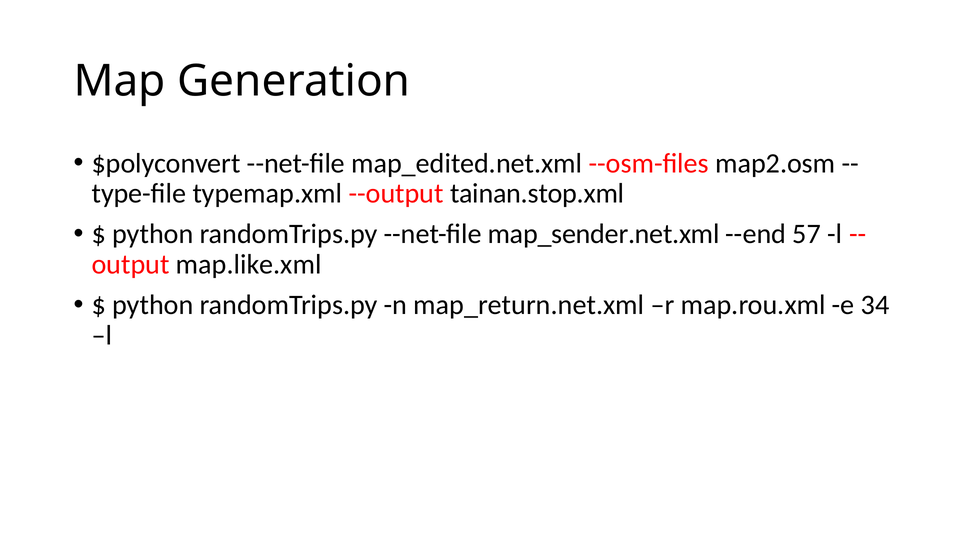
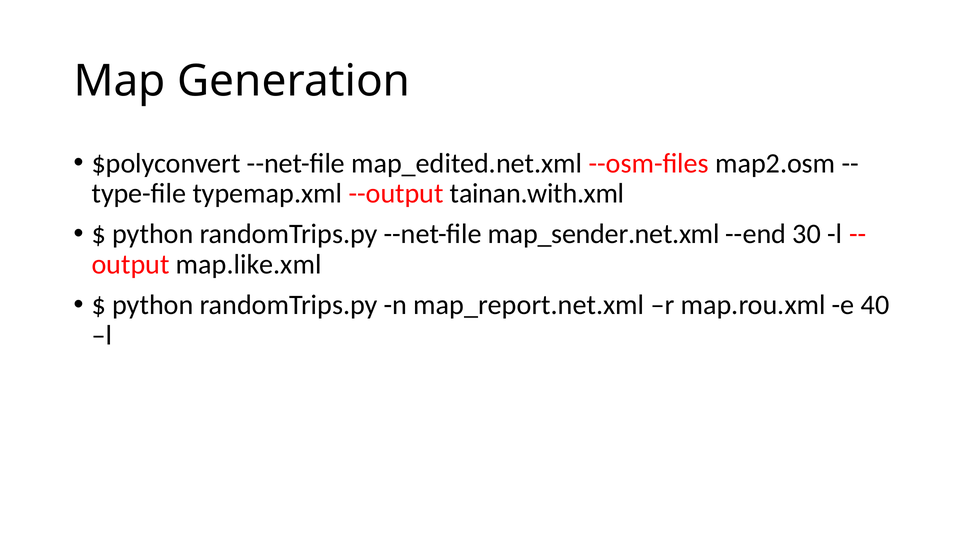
tainan.stop.xml: tainan.stop.xml -> tainan.with.xml
57: 57 -> 30
map_return.net.xml: map_return.net.xml -> map_report.net.xml
34: 34 -> 40
